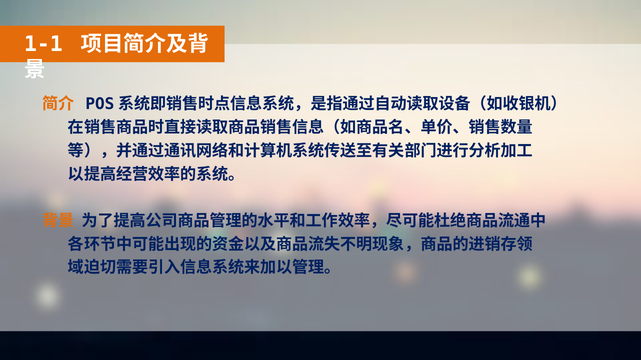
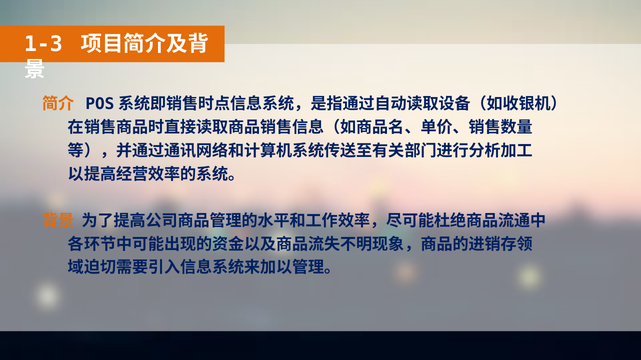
1-1: 1-1 -> 1-3
